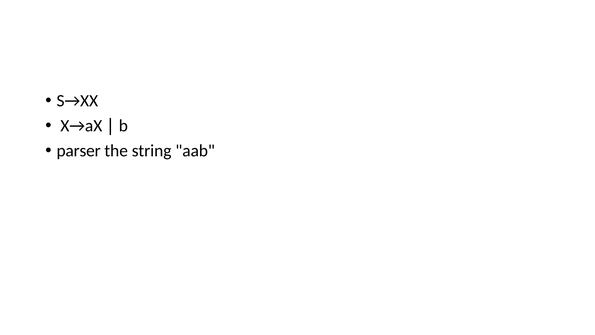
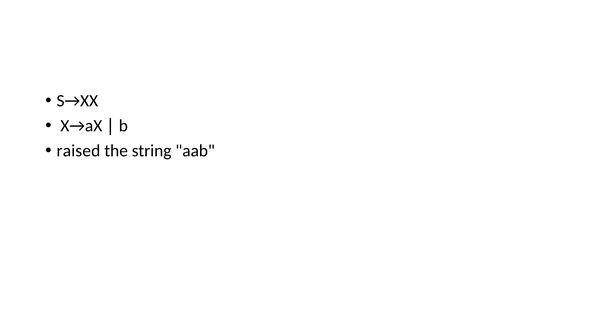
parser: parser -> raised
